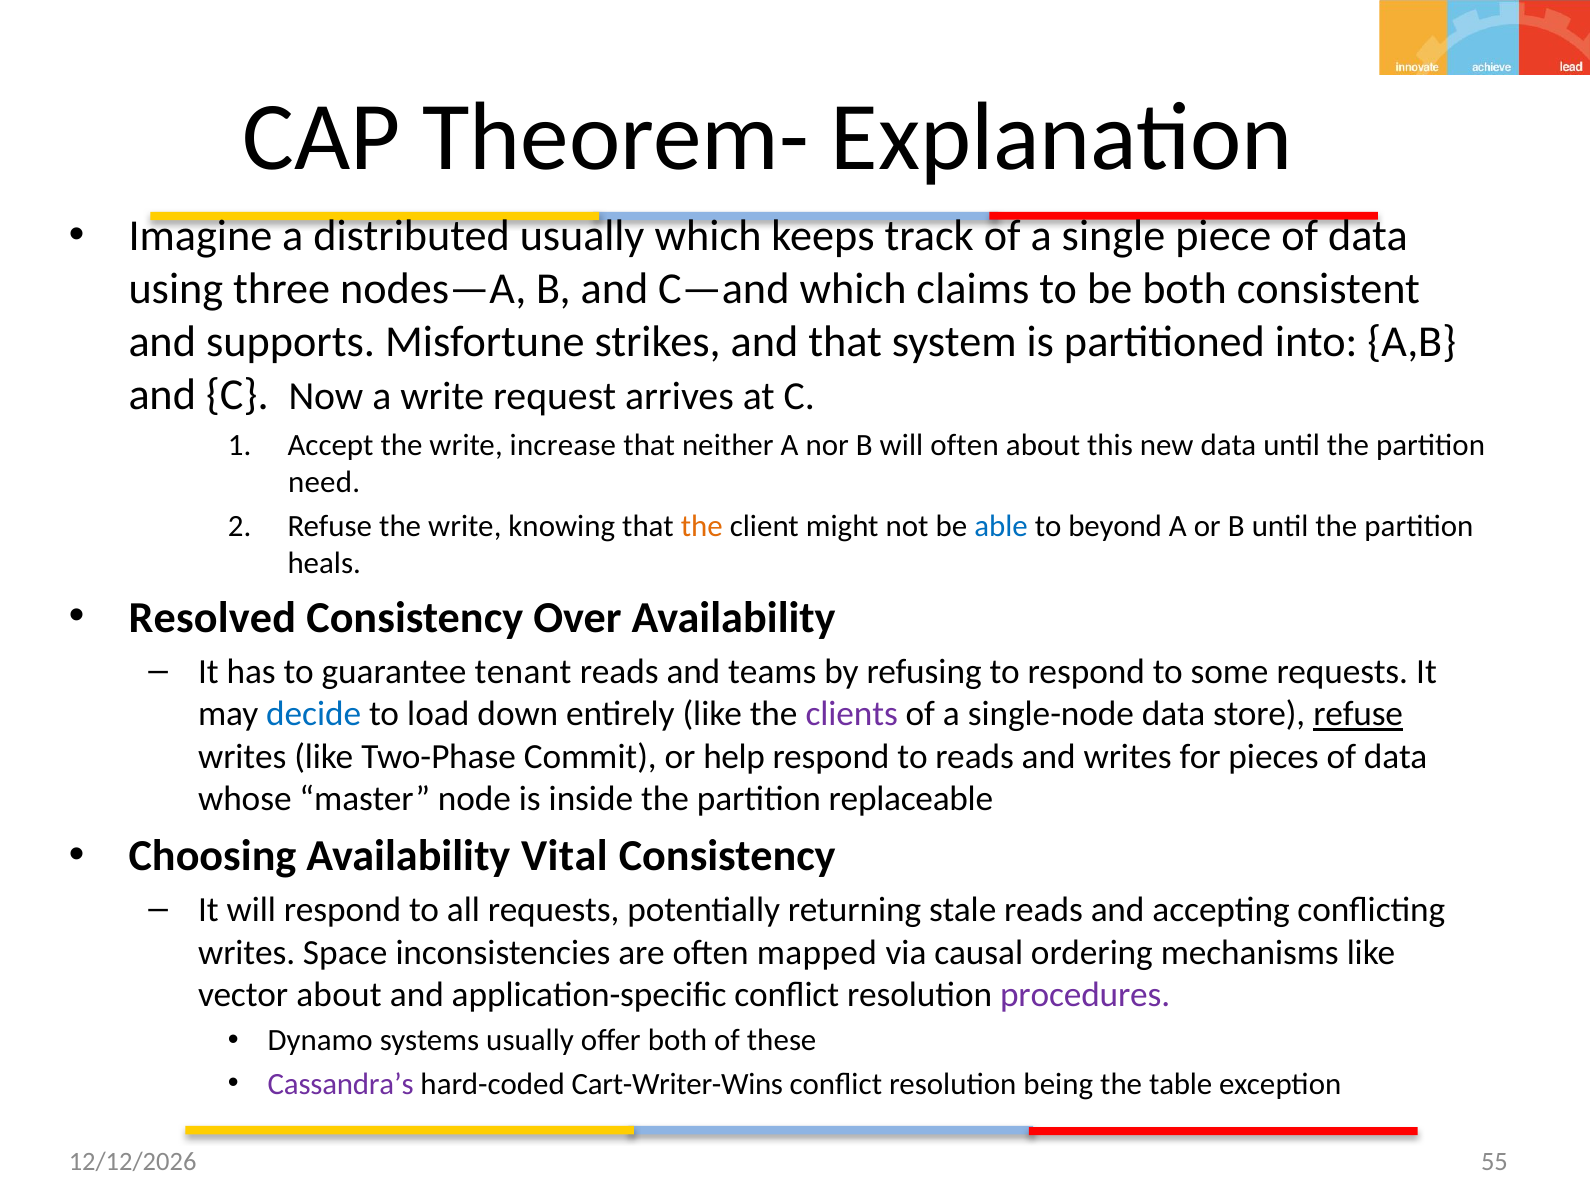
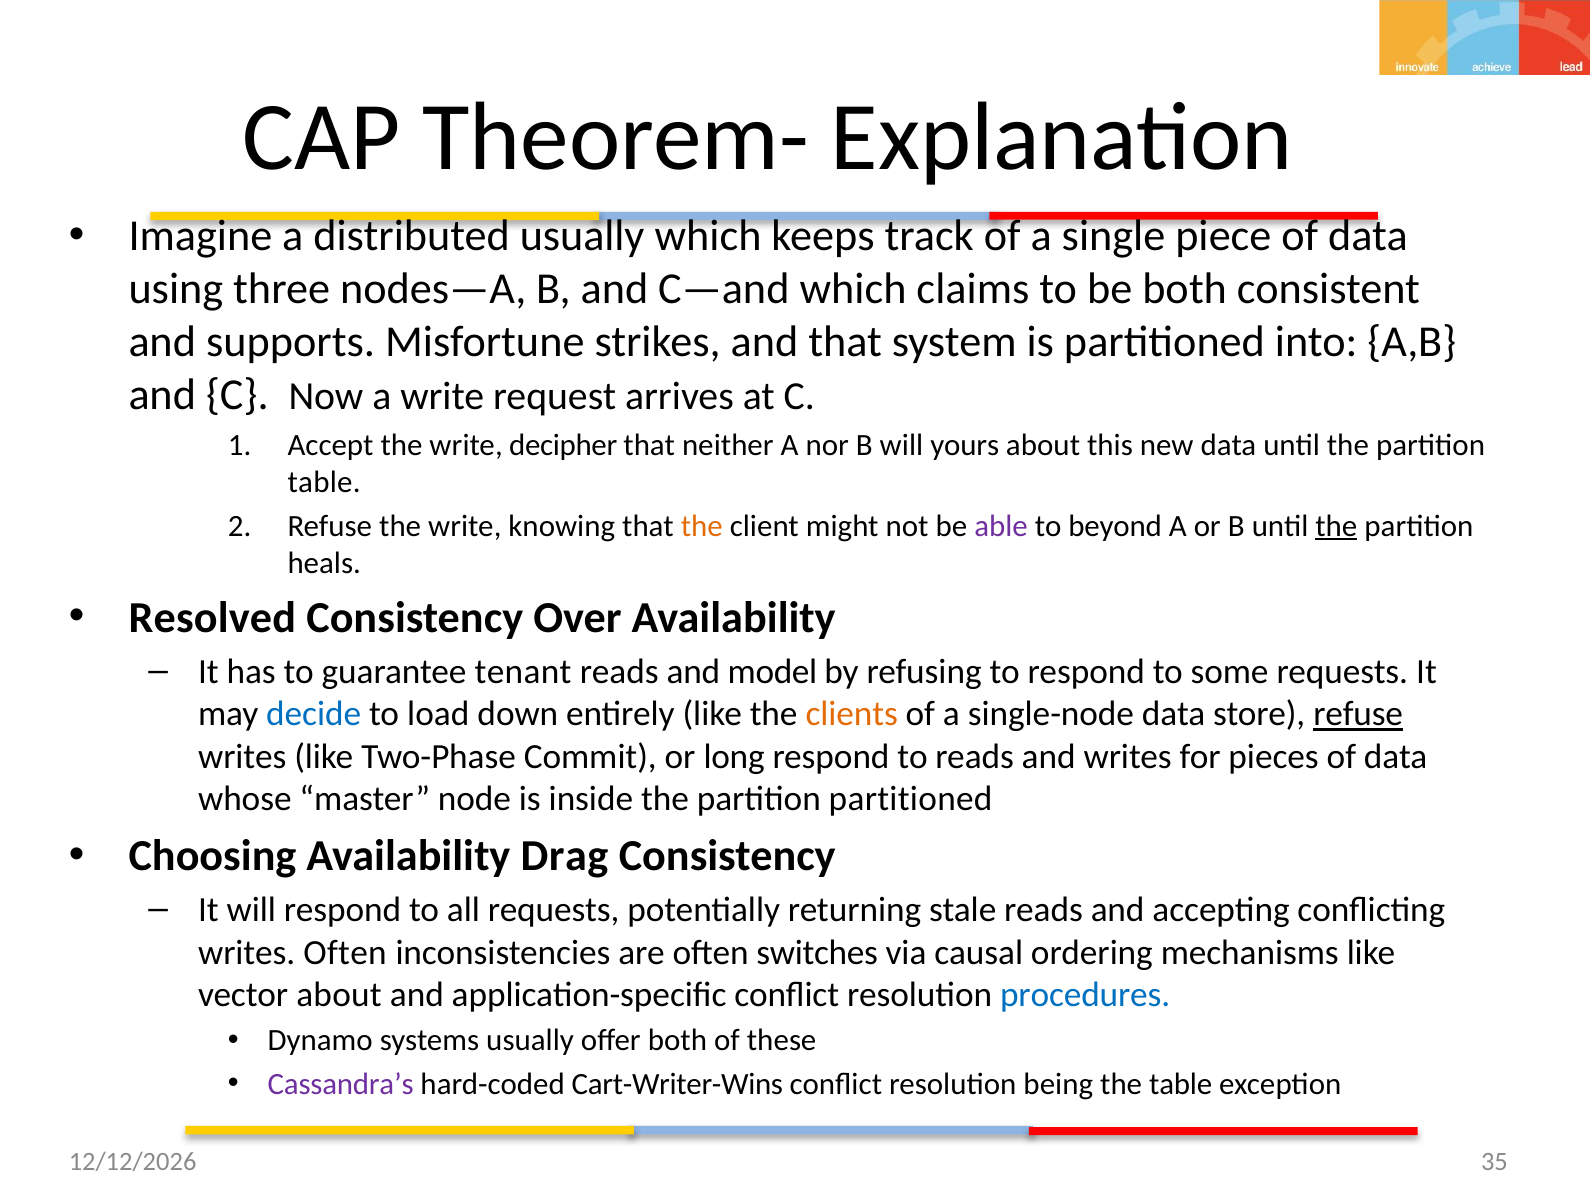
increase: increase -> decipher
will often: often -> yours
need at (324, 483): need -> table
able colour: blue -> purple
the at (1336, 526) underline: none -> present
teams: teams -> model
clients colour: purple -> orange
help: help -> long
partition replaceable: replaceable -> partitioned
Vital: Vital -> Drag
writes Space: Space -> Often
mapped: mapped -> switches
procedures colour: purple -> blue
55: 55 -> 35
